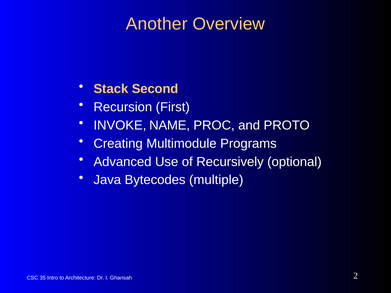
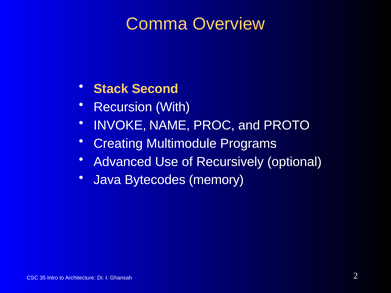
Another: Another -> Comma
First: First -> With
multiple: multiple -> memory
